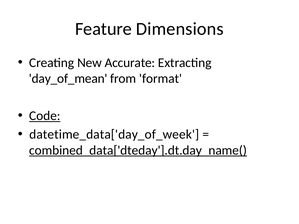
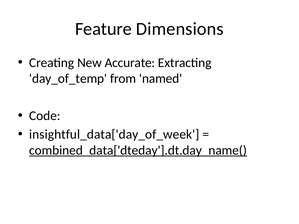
day_of_mean: day_of_mean -> day_of_temp
format: format -> named
Code underline: present -> none
datetime_data['day_of_week: datetime_data['day_of_week -> insightful_data['day_of_week
